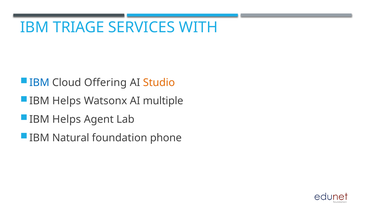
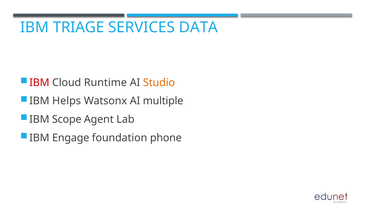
WITH: WITH -> DATA
IBM at (39, 83) colour: blue -> red
Offering: Offering -> Runtime
Helps at (67, 120): Helps -> Scope
Natural: Natural -> Engage
